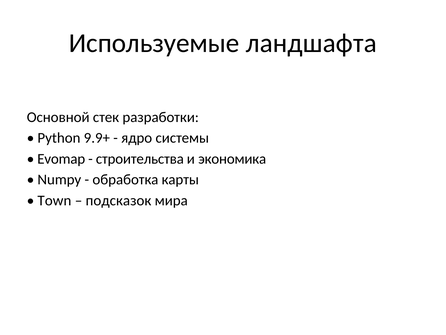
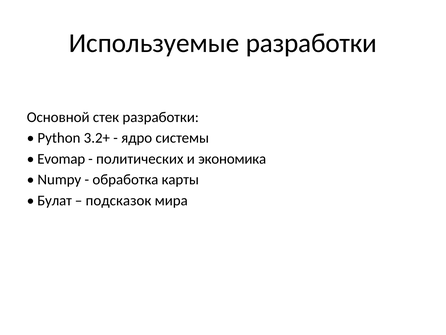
Используемые ландшафта: ландшафта -> разработки
9.9+: 9.9+ -> 3.2+
строительства: строительства -> политических
Town: Town -> Булат
